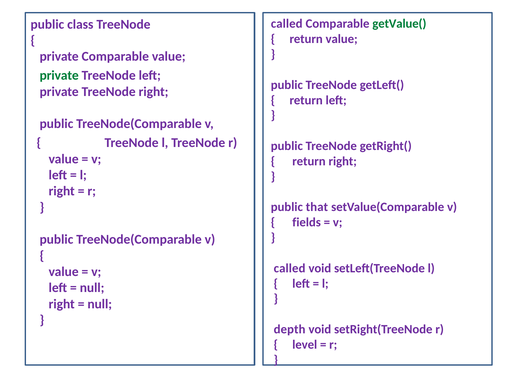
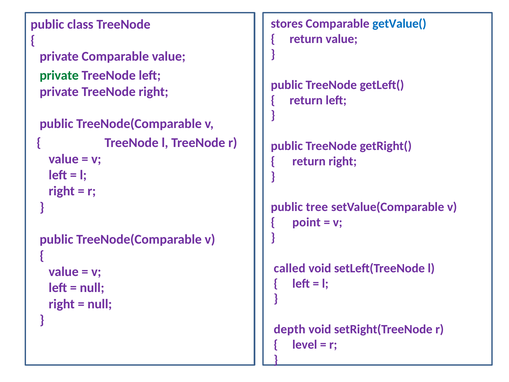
called at (287, 24): called -> stores
getValue( colour: green -> blue
that: that -> tree
fields: fields -> point
